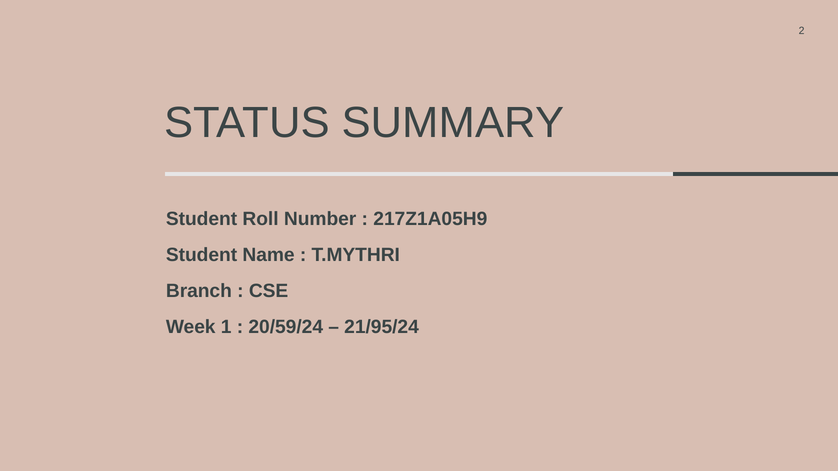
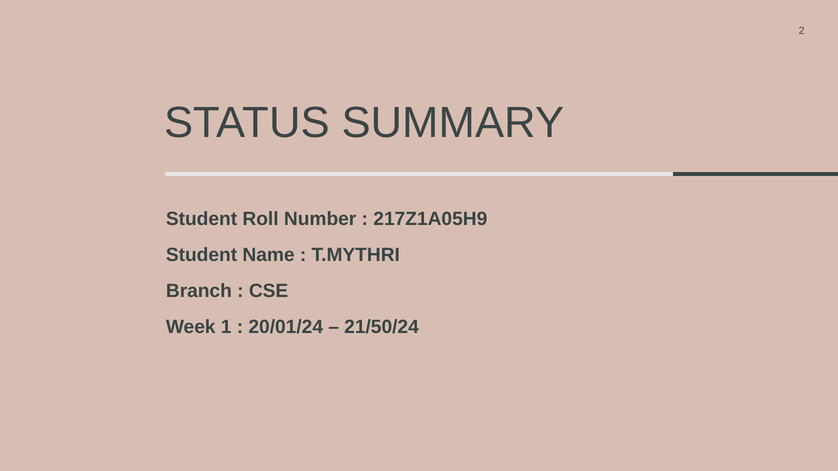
20/59/24: 20/59/24 -> 20/01/24
21/95/24: 21/95/24 -> 21/50/24
